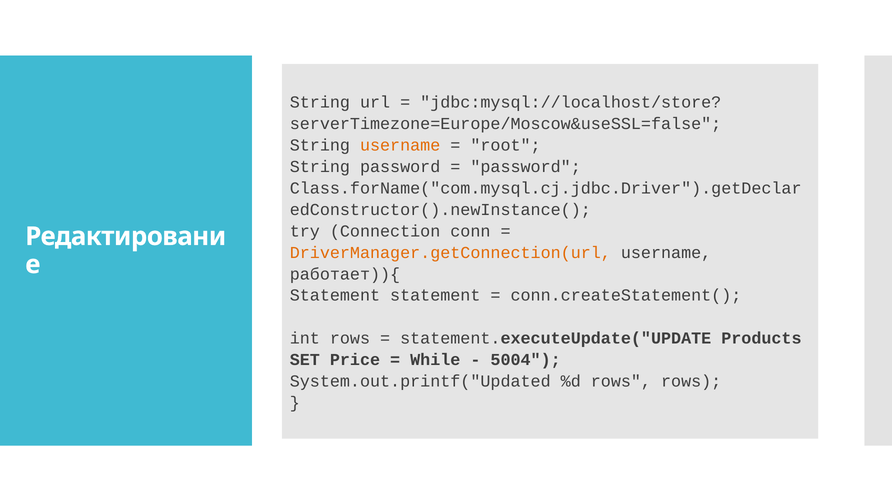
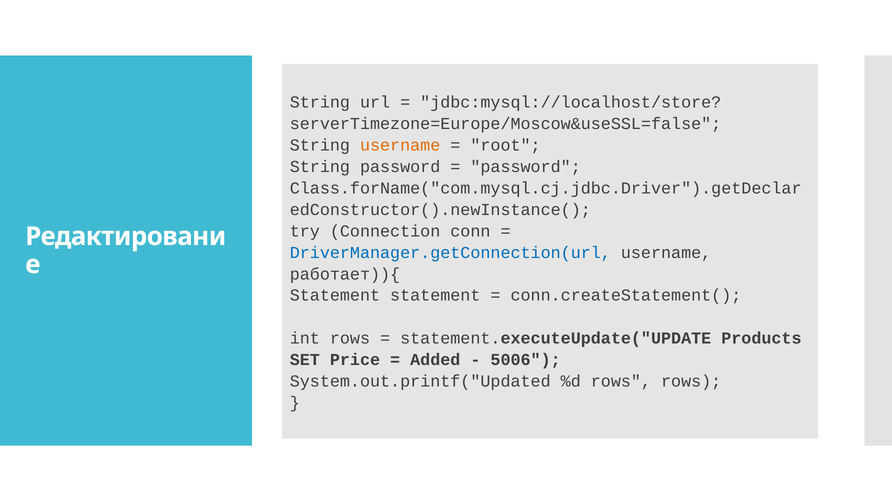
DriverManager.getConnection(url colour: orange -> blue
While: While -> Added
5004: 5004 -> 5006
